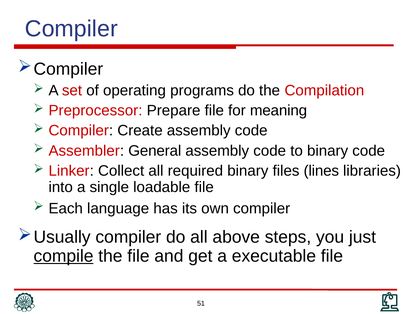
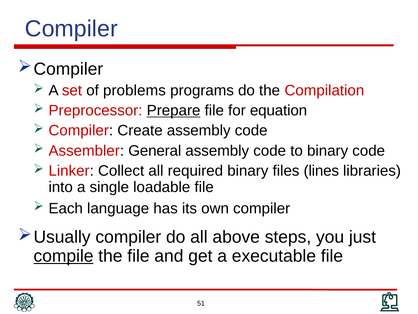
operating: operating -> problems
Prepare underline: none -> present
meaning: meaning -> equation
